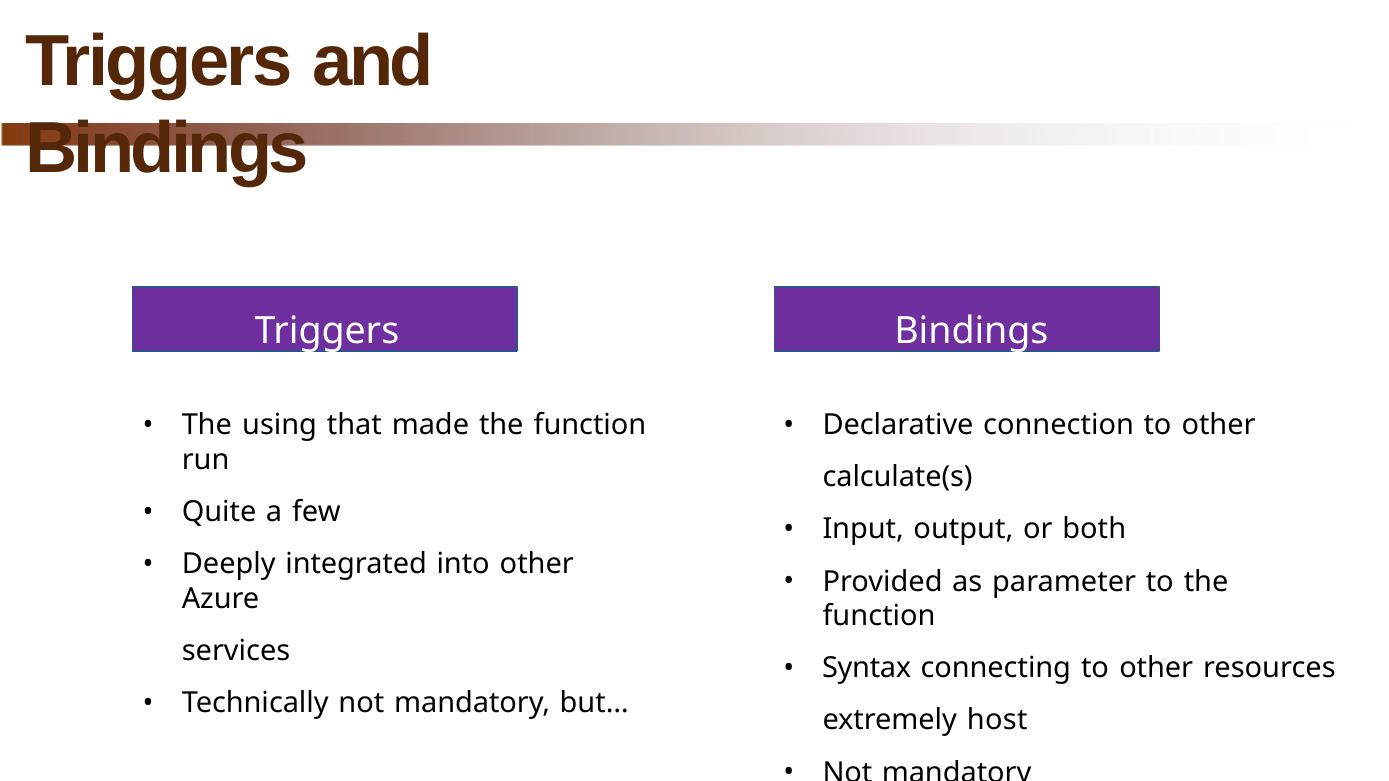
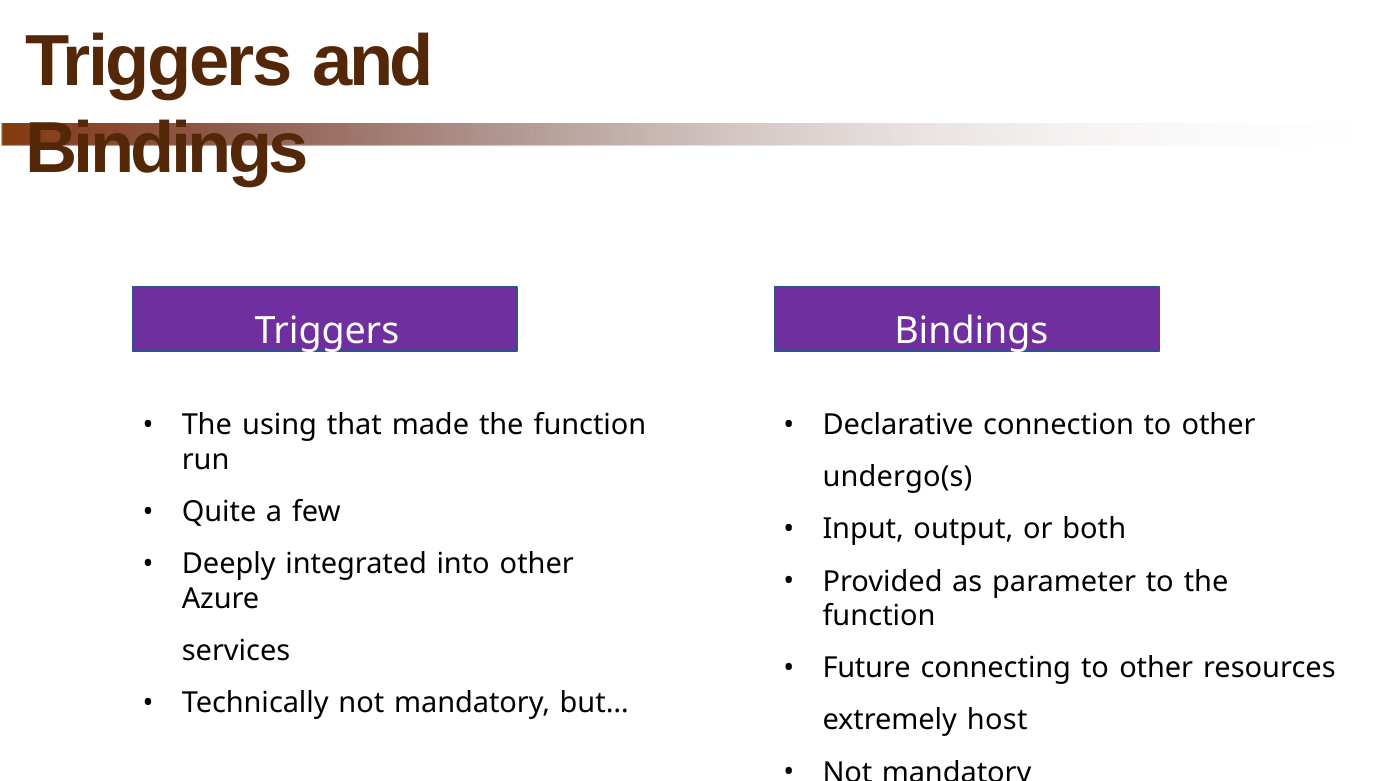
calculate(s: calculate(s -> undergo(s
Syntax: Syntax -> Future
